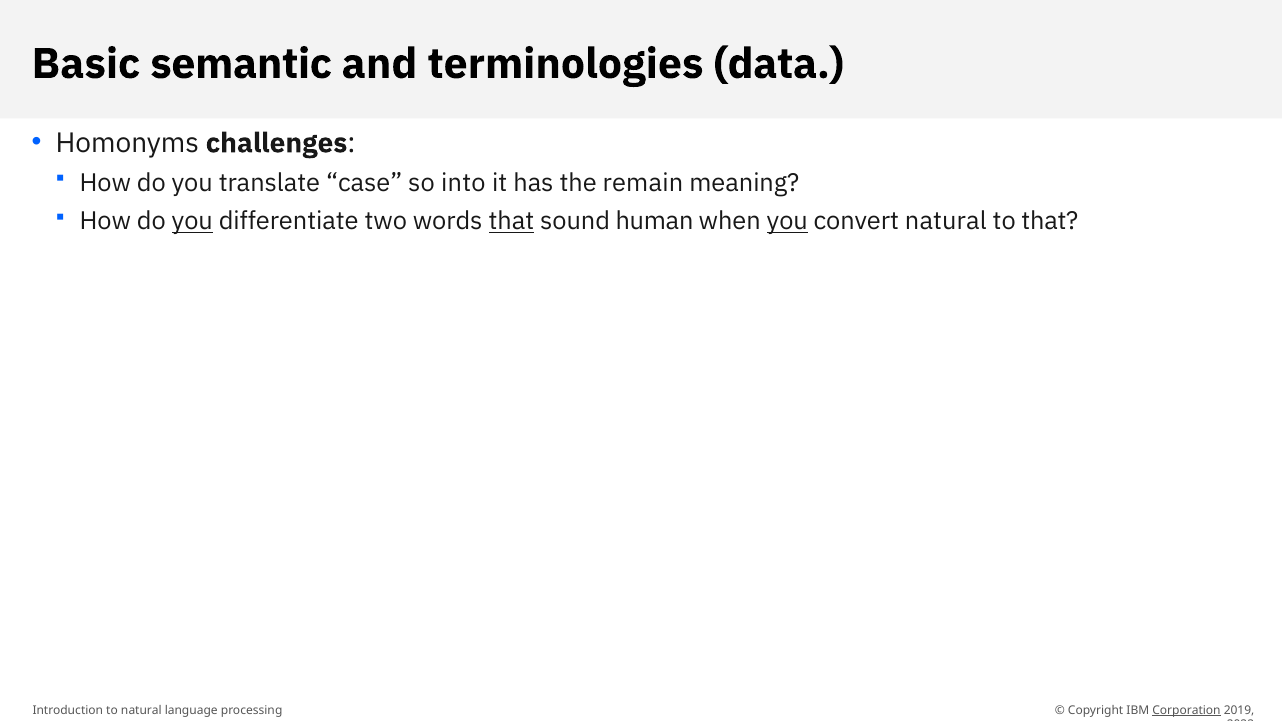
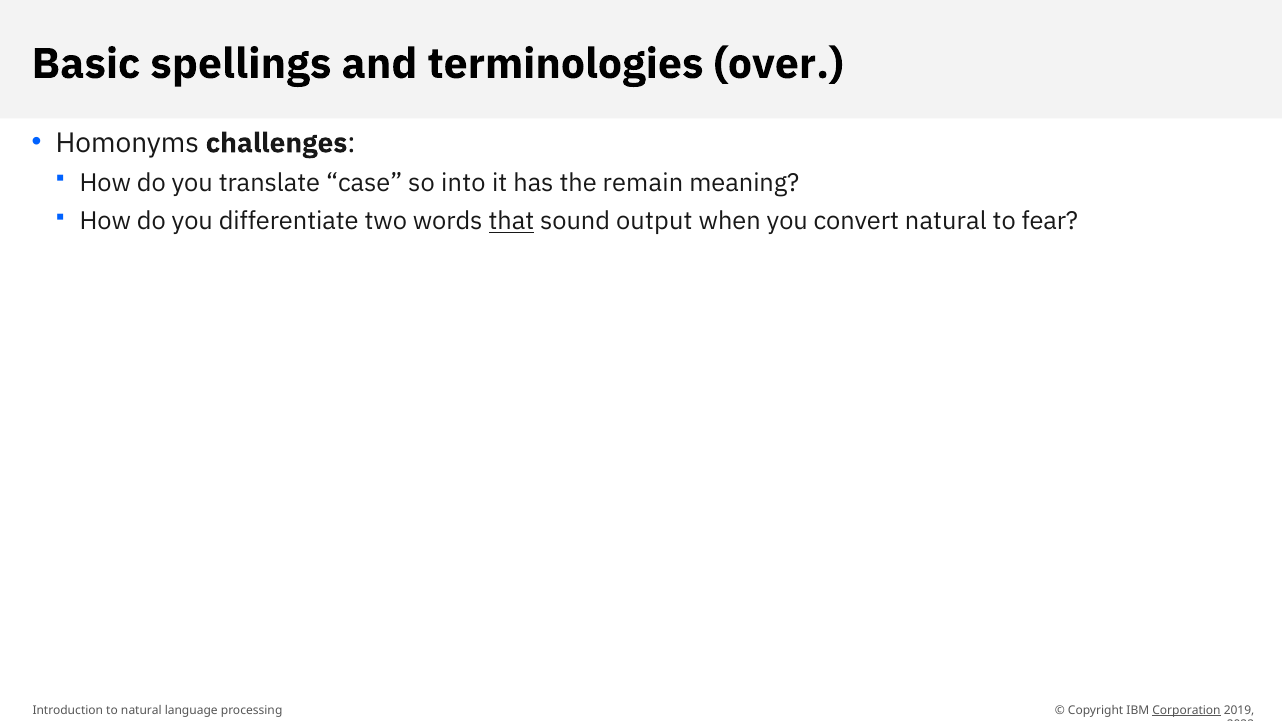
semantic: semantic -> spellings
data: data -> over
you at (192, 222) underline: present -> none
human: human -> output
you at (787, 222) underline: present -> none
to that: that -> fear
